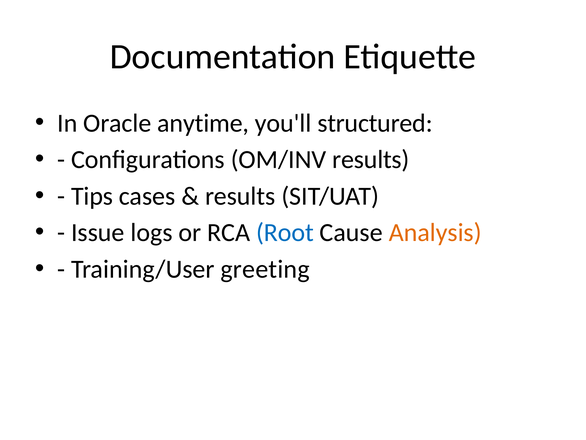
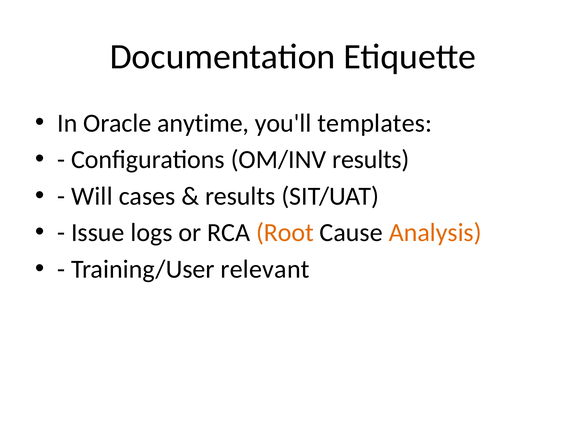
structured: structured -> templates
Tips: Tips -> Will
Root colour: blue -> orange
greeting: greeting -> relevant
